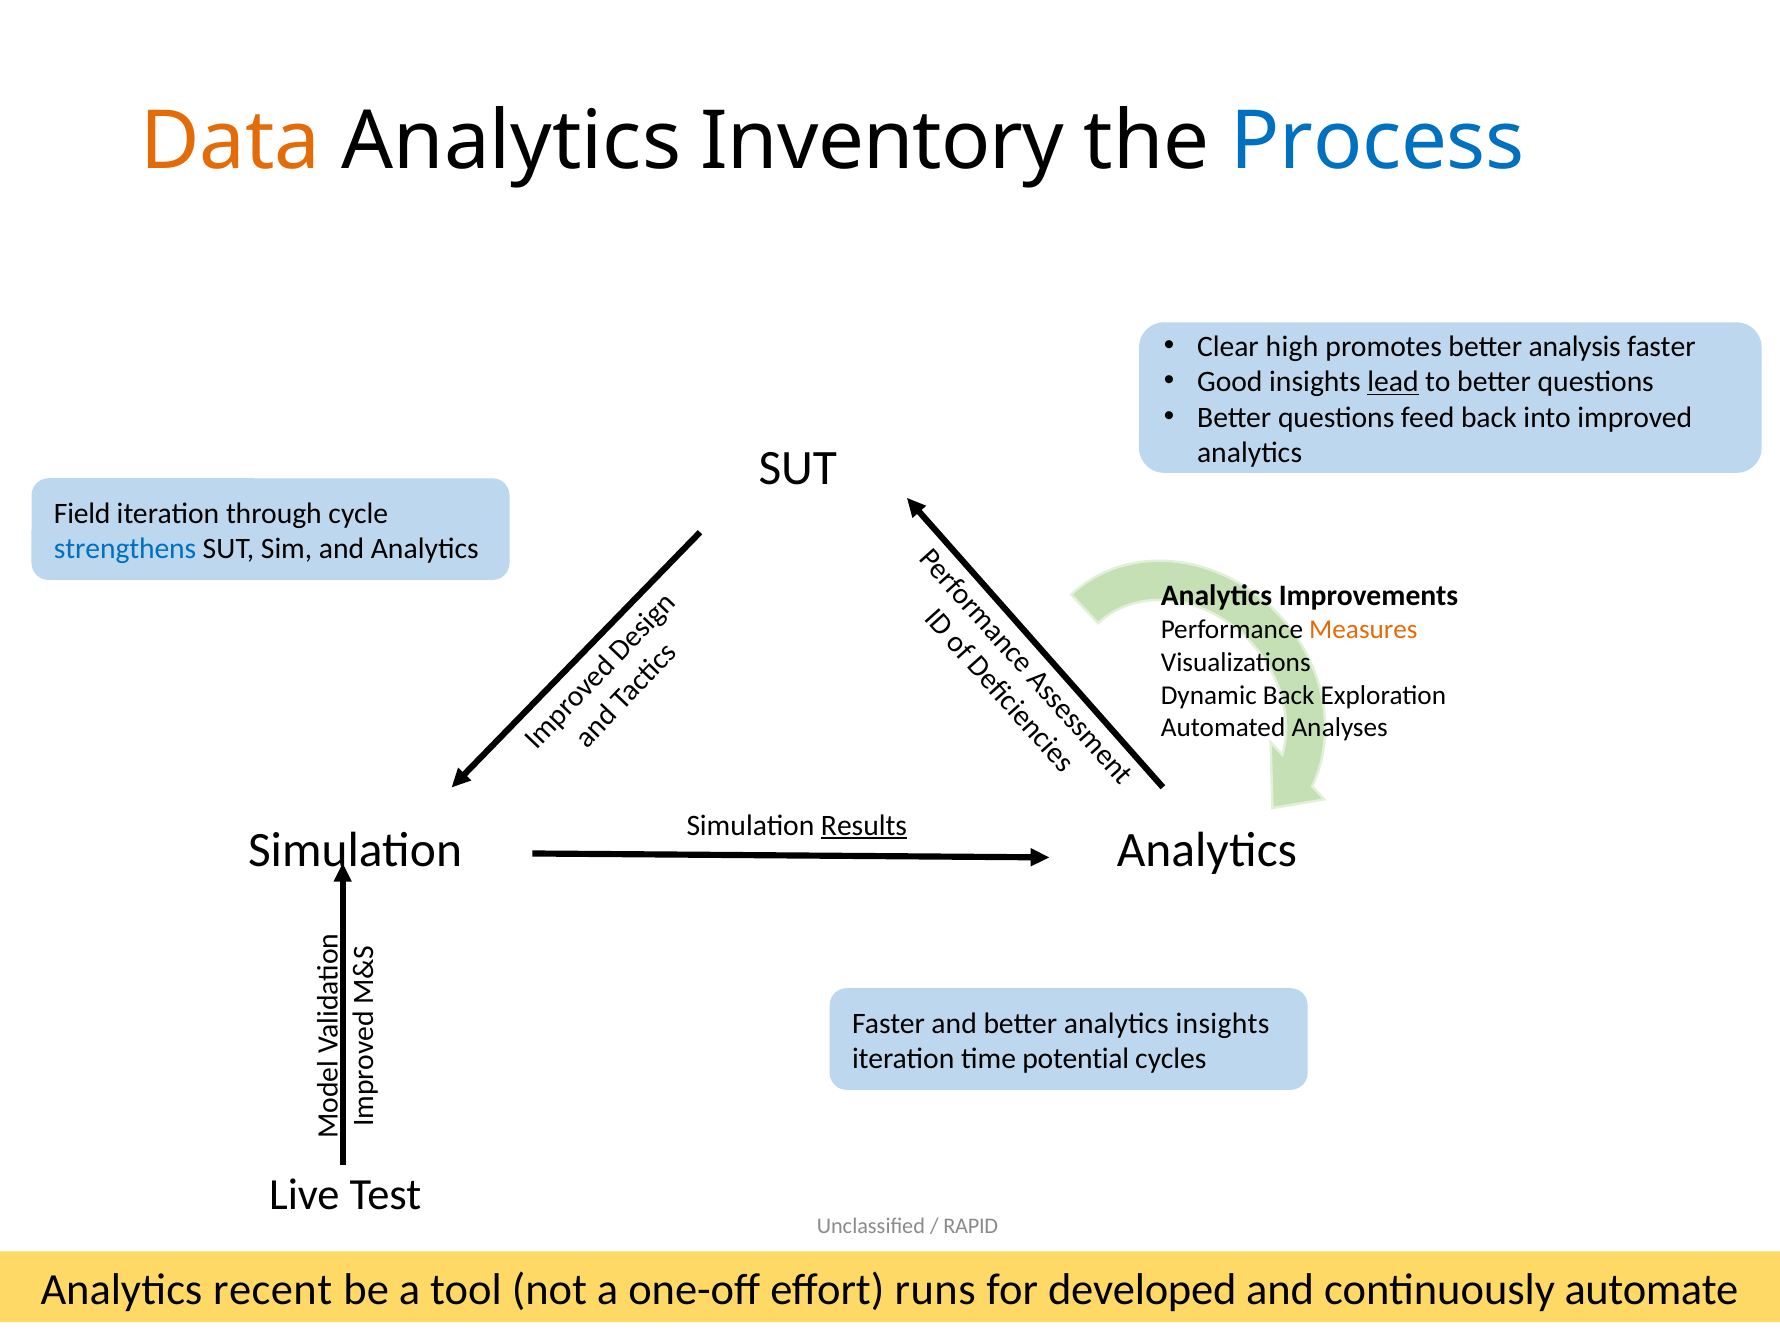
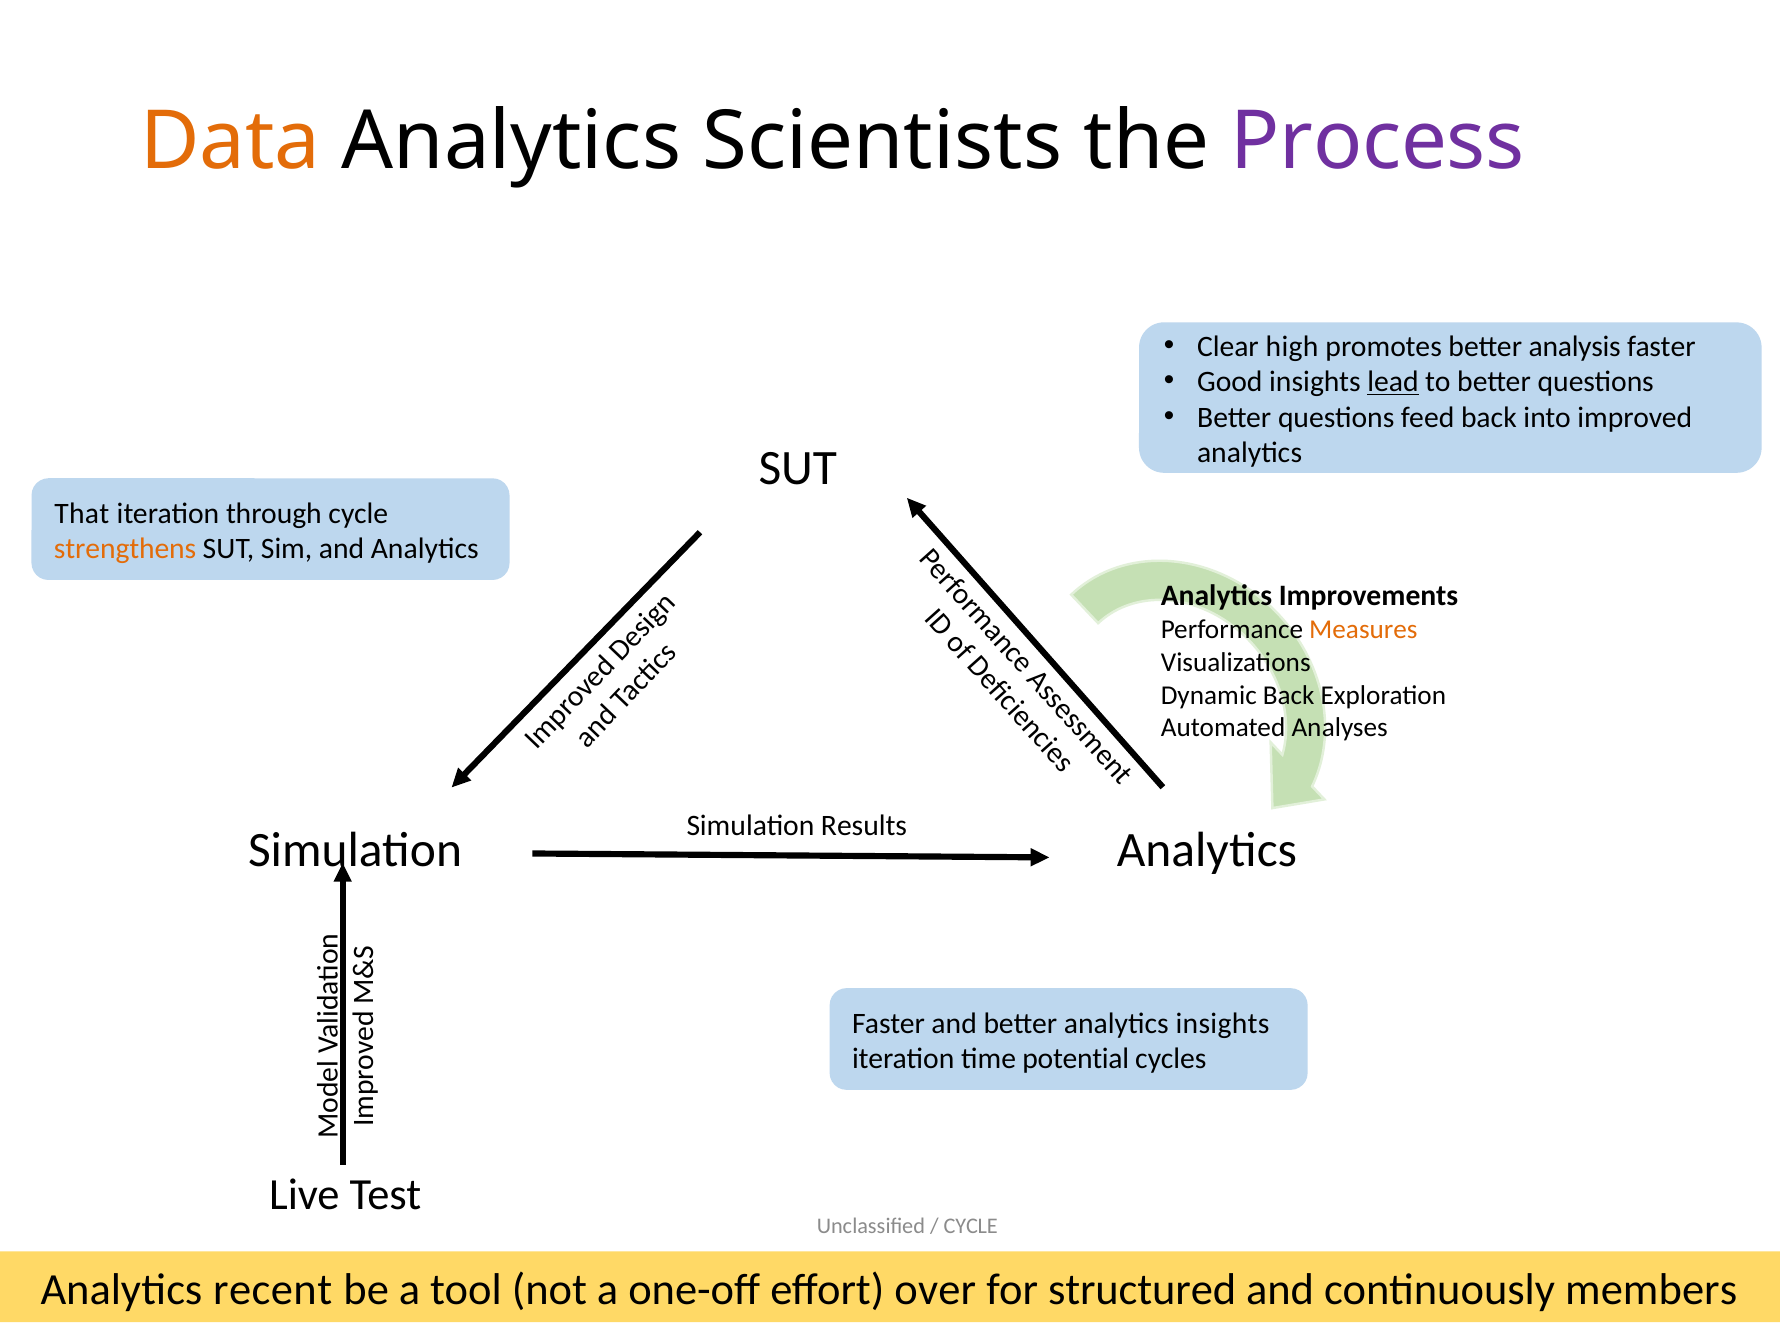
Inventory: Inventory -> Scientists
Process colour: blue -> purple
Field: Field -> That
strengthens colour: blue -> orange
Results underline: present -> none
RAPID at (971, 1226): RAPID -> CYCLE
runs: runs -> over
developed: developed -> structured
automate: automate -> members
